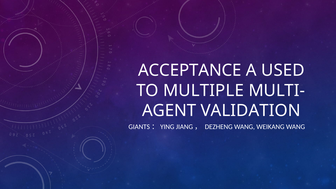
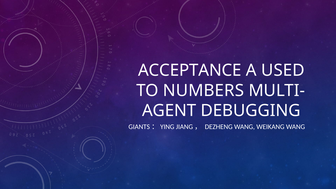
MULTIPLE: MULTIPLE -> NUMBERS
VALIDATION: VALIDATION -> DEBUGGING
